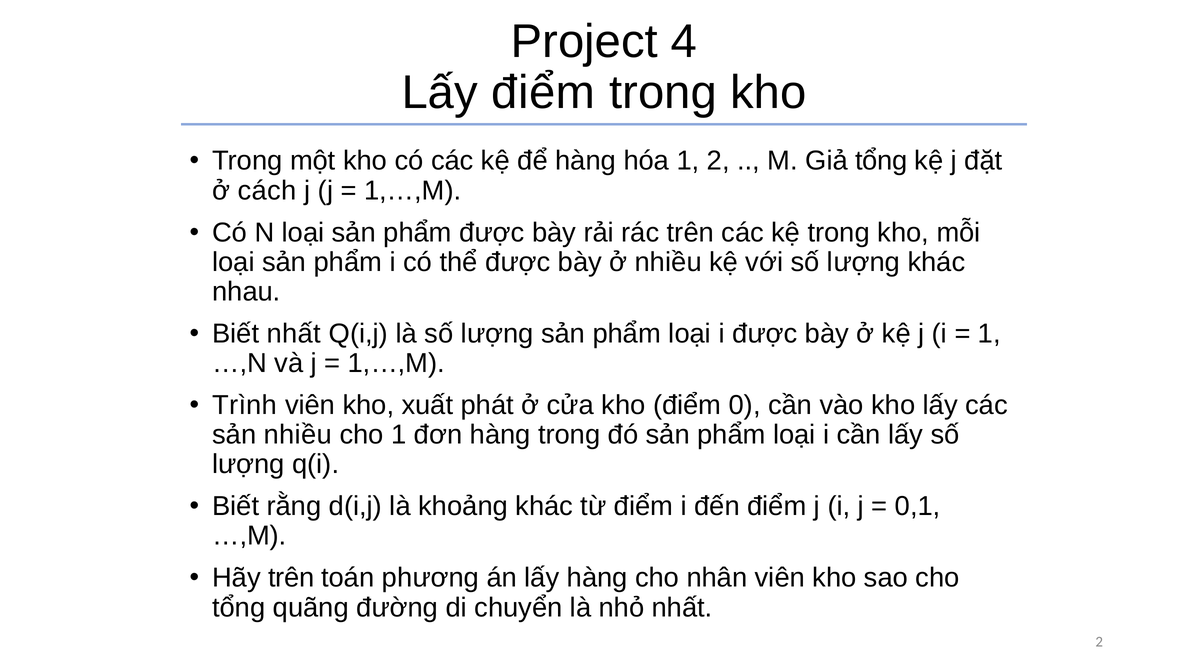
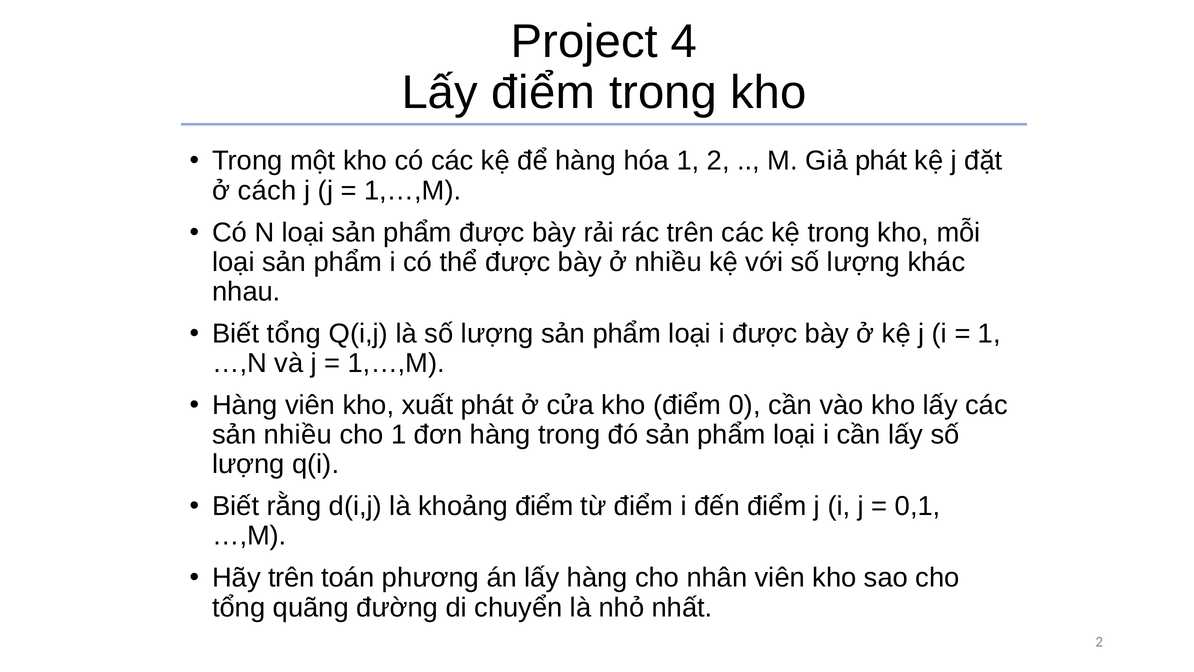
Giả tổng: tổng -> phát
Biết nhất: nhất -> tổng
Trình at (245, 405): Trình -> Hàng
khoảng khác: khác -> điểm
